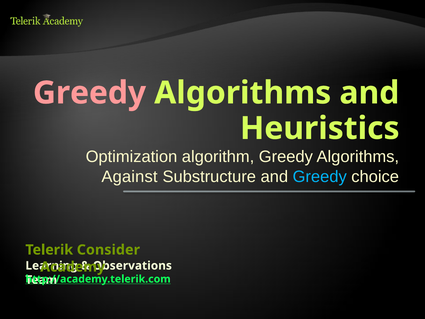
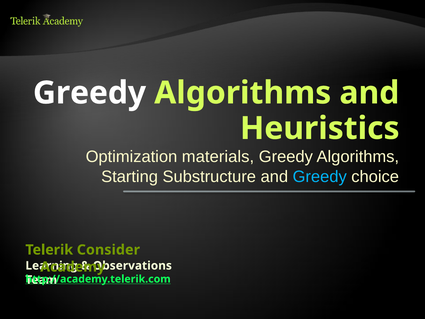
Greedy at (89, 93) colour: pink -> white
algorithm: algorithm -> materials
Against: Against -> Starting
